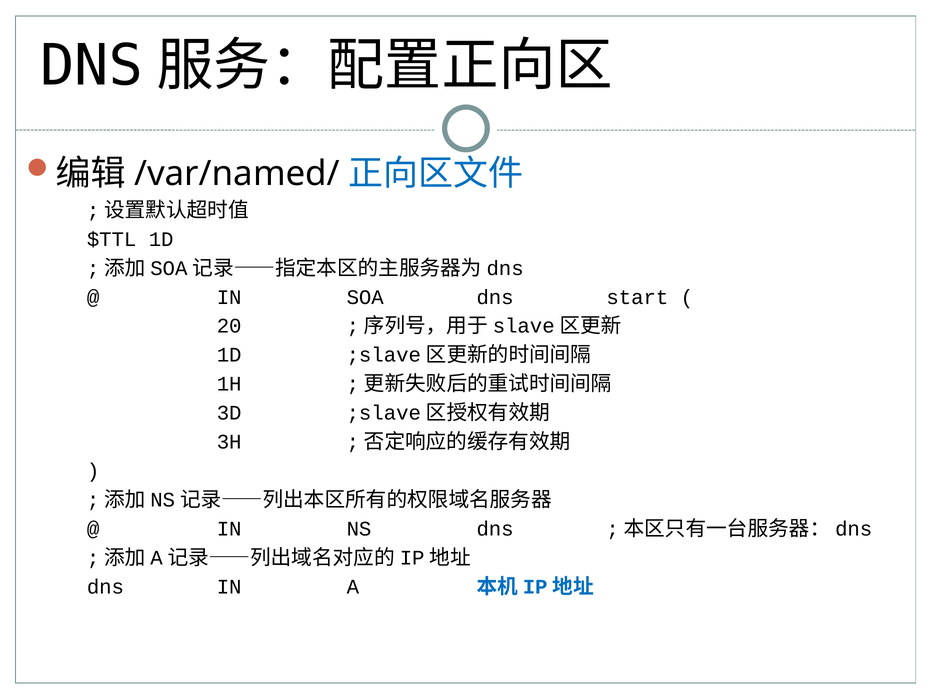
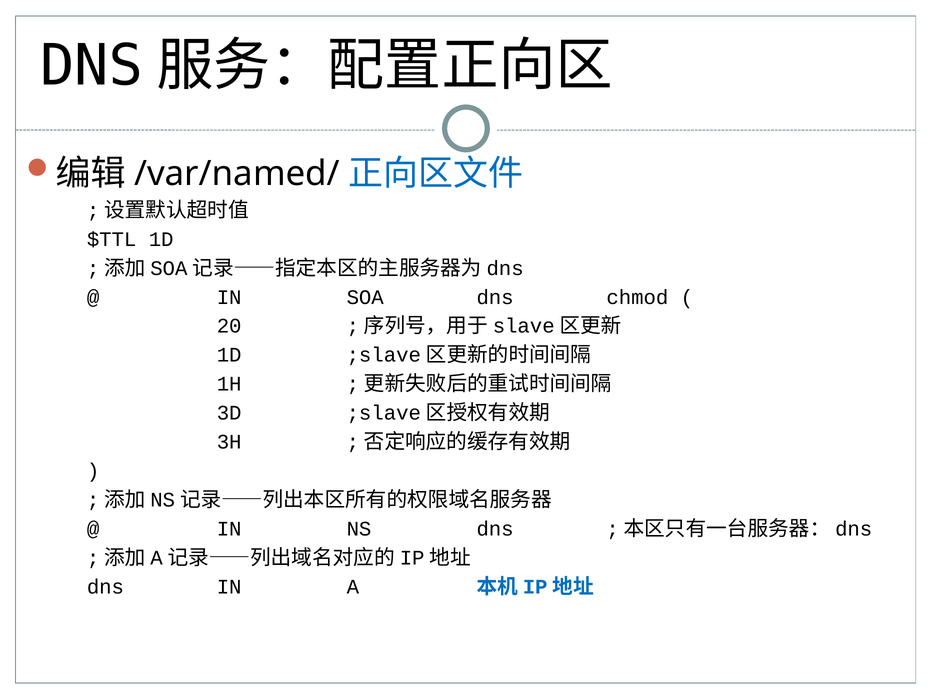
start: start -> chmod
